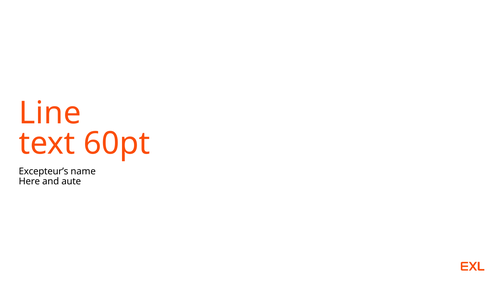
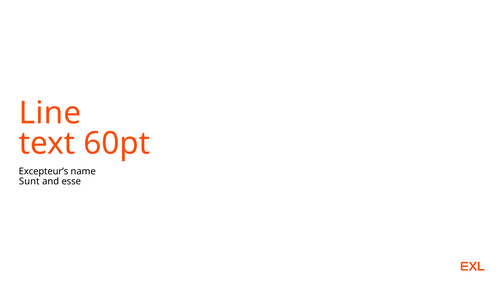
Here: Here -> Sunt
aute: aute -> esse
